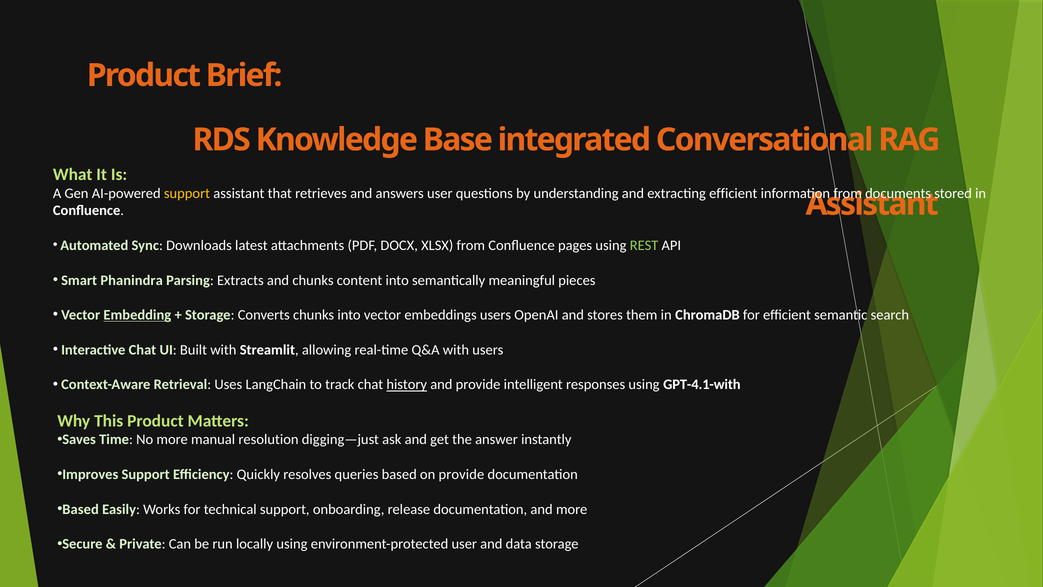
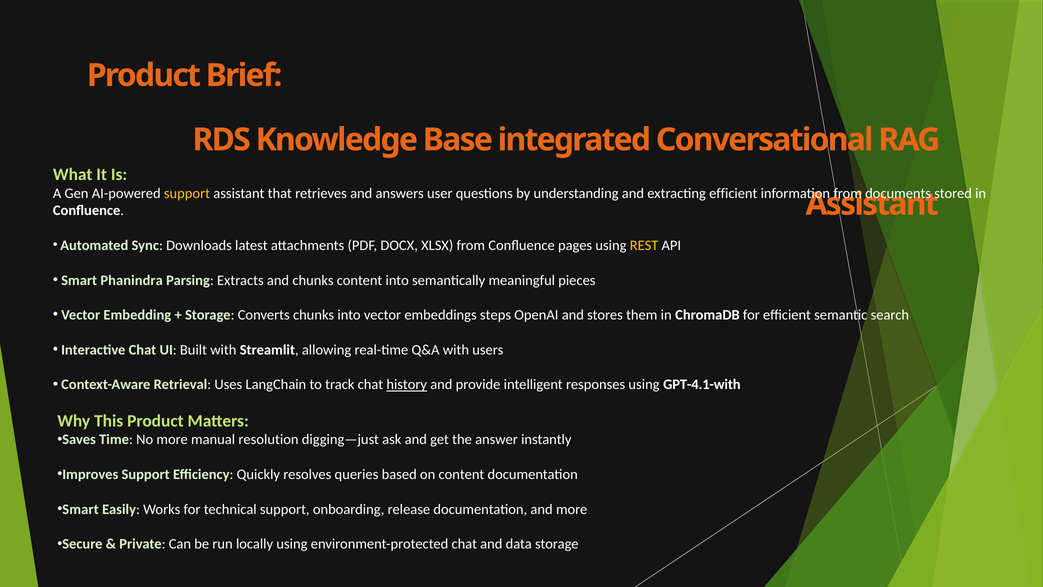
REST colour: light green -> yellow
Embedding underline: present -> none
embeddings users: users -> steps
on provide: provide -> content
Based at (81, 509): Based -> Smart
environment-protected user: user -> chat
